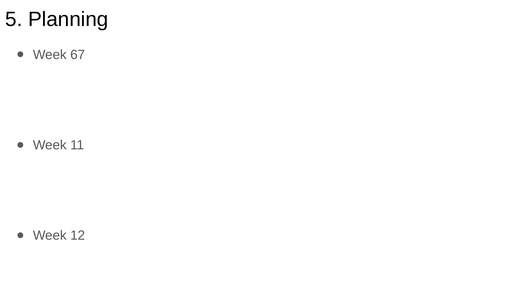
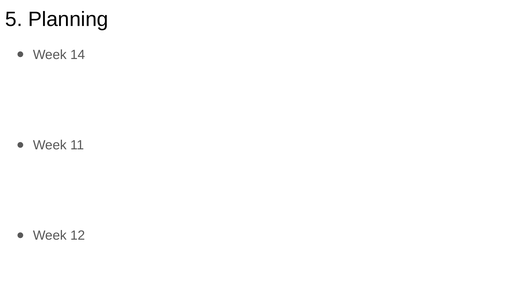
67: 67 -> 14
